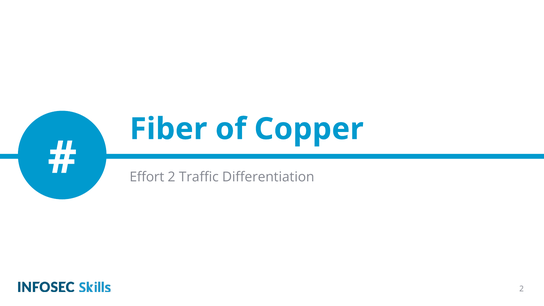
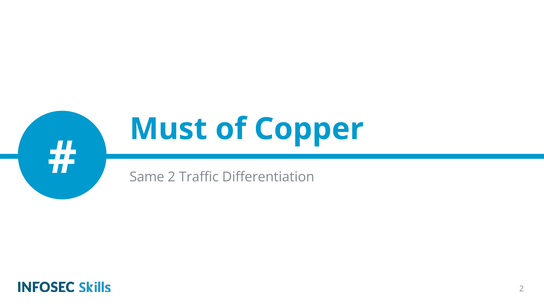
Fiber: Fiber -> Must
Effort: Effort -> Same
